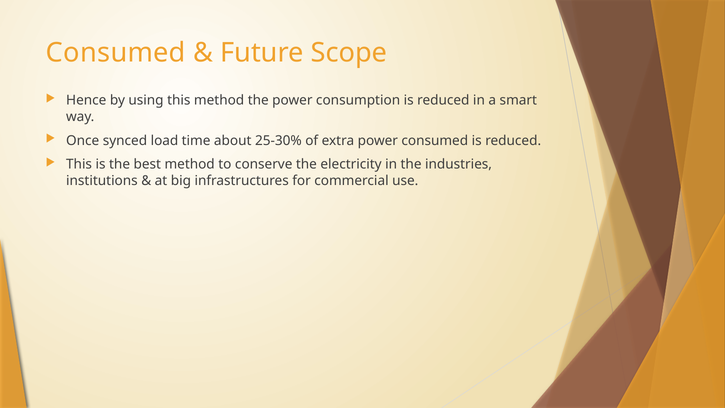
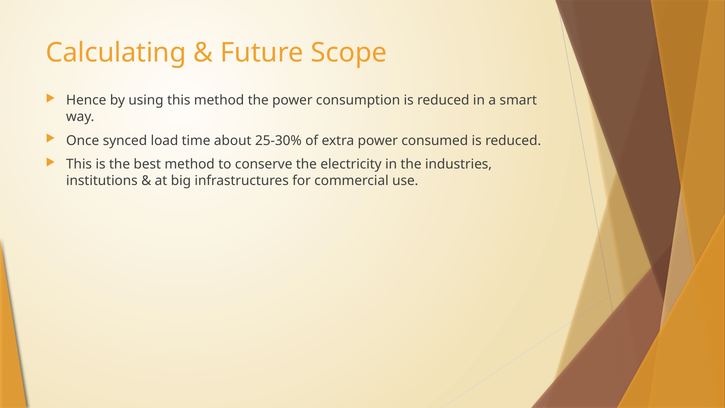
Consumed at (116, 53): Consumed -> Calculating
